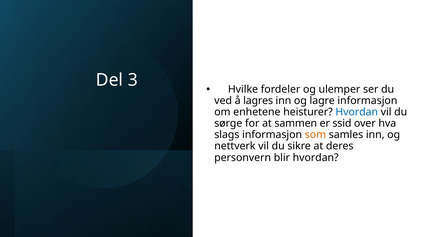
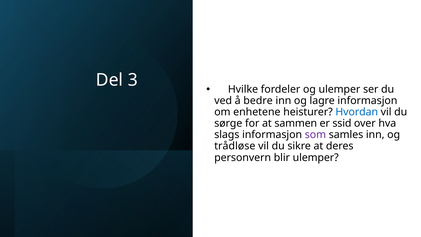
lagres: lagres -> bedre
som colour: orange -> purple
nettverk: nettverk -> trådløse
blir hvordan: hvordan -> ulemper
